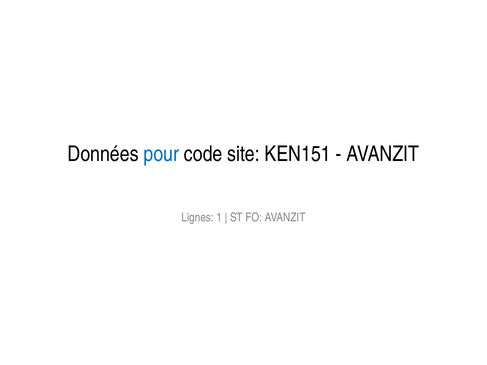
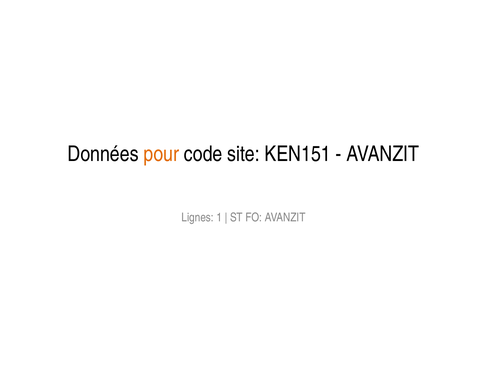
pour colour: blue -> orange
